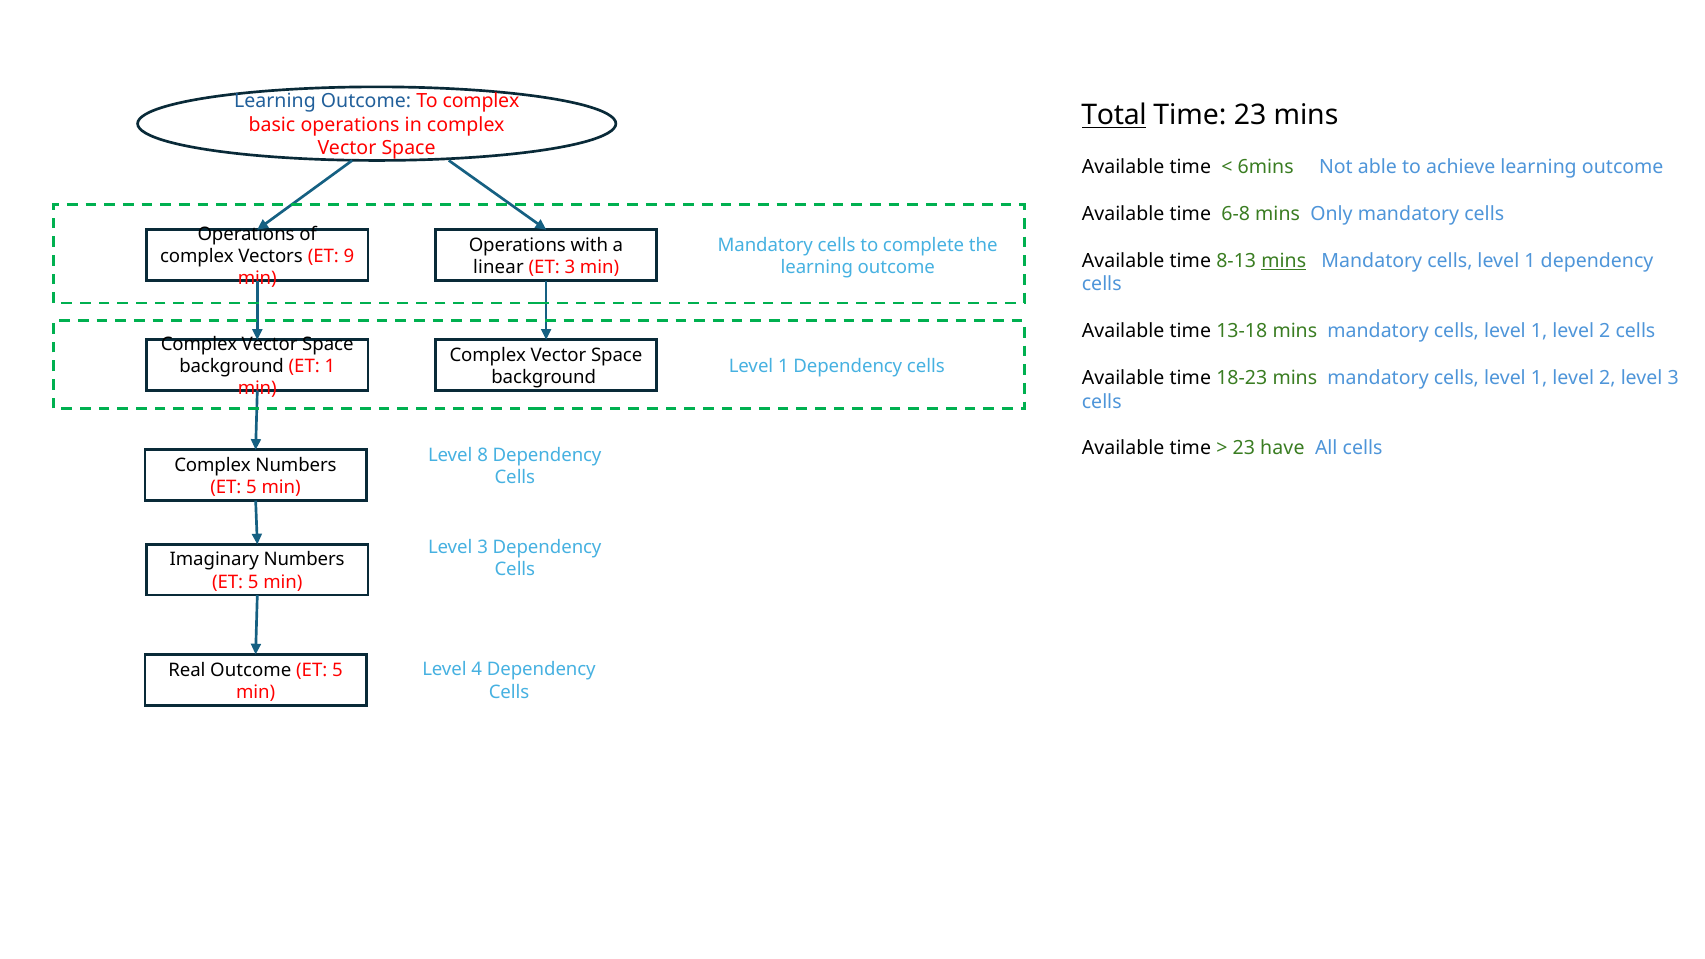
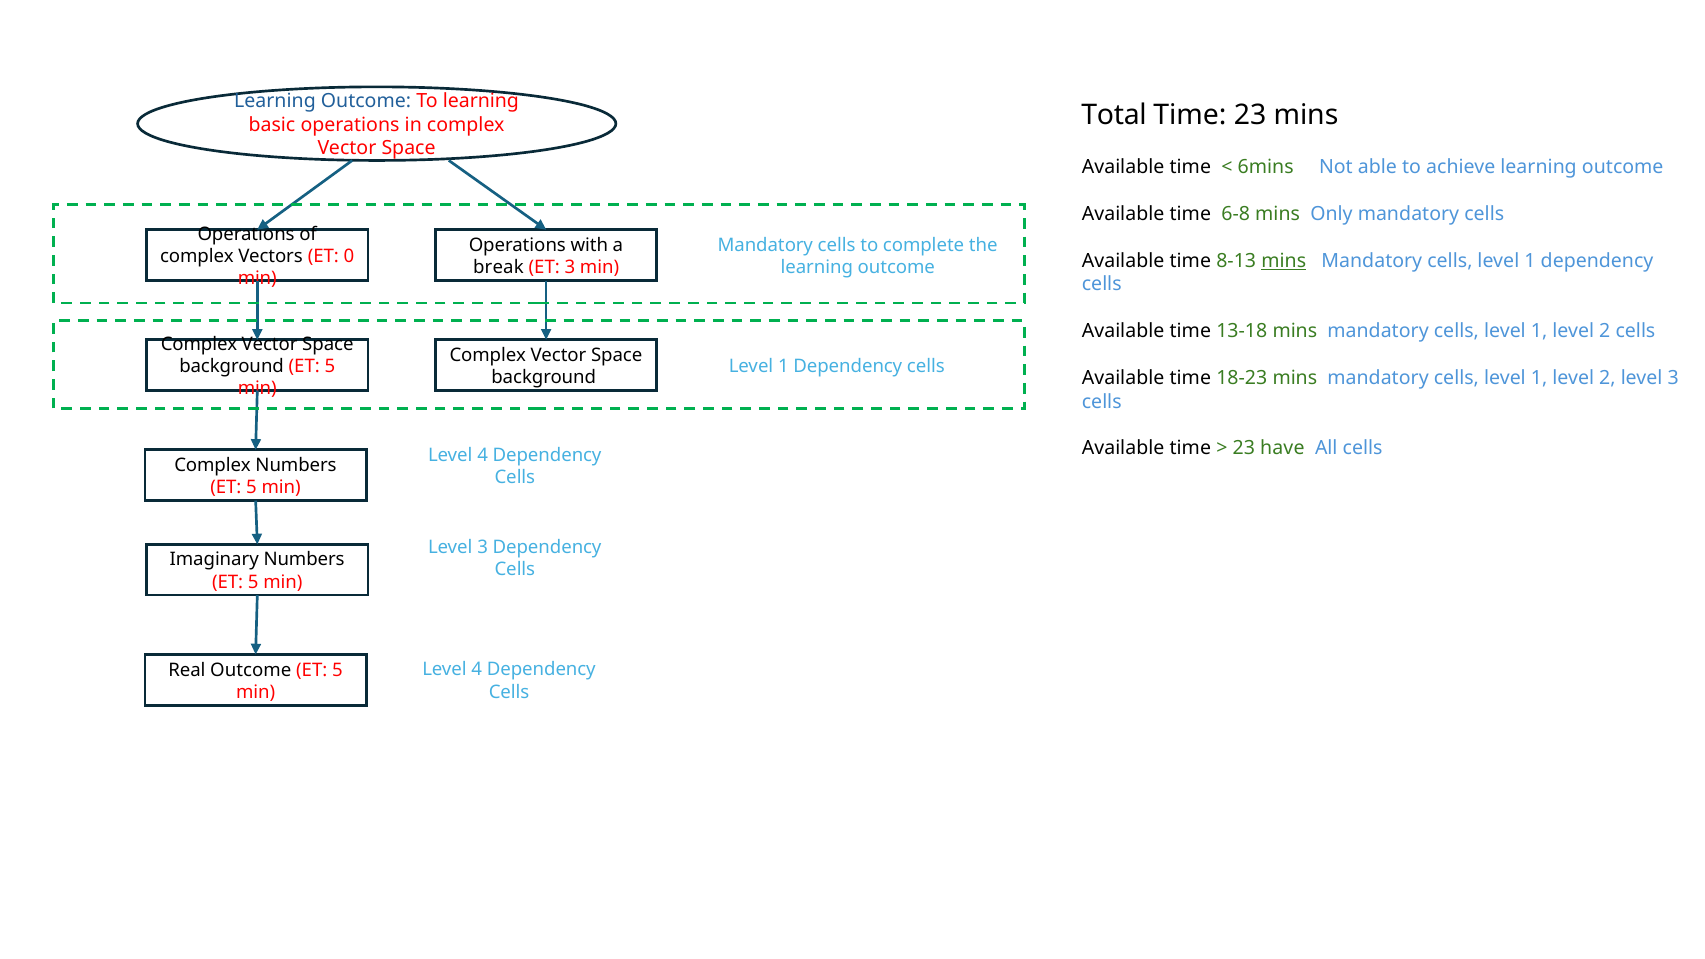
To complex: complex -> learning
Total underline: present -> none
9: 9 -> 0
linear: linear -> break
background ET 1: 1 -> 5
8 at (483, 456): 8 -> 4
